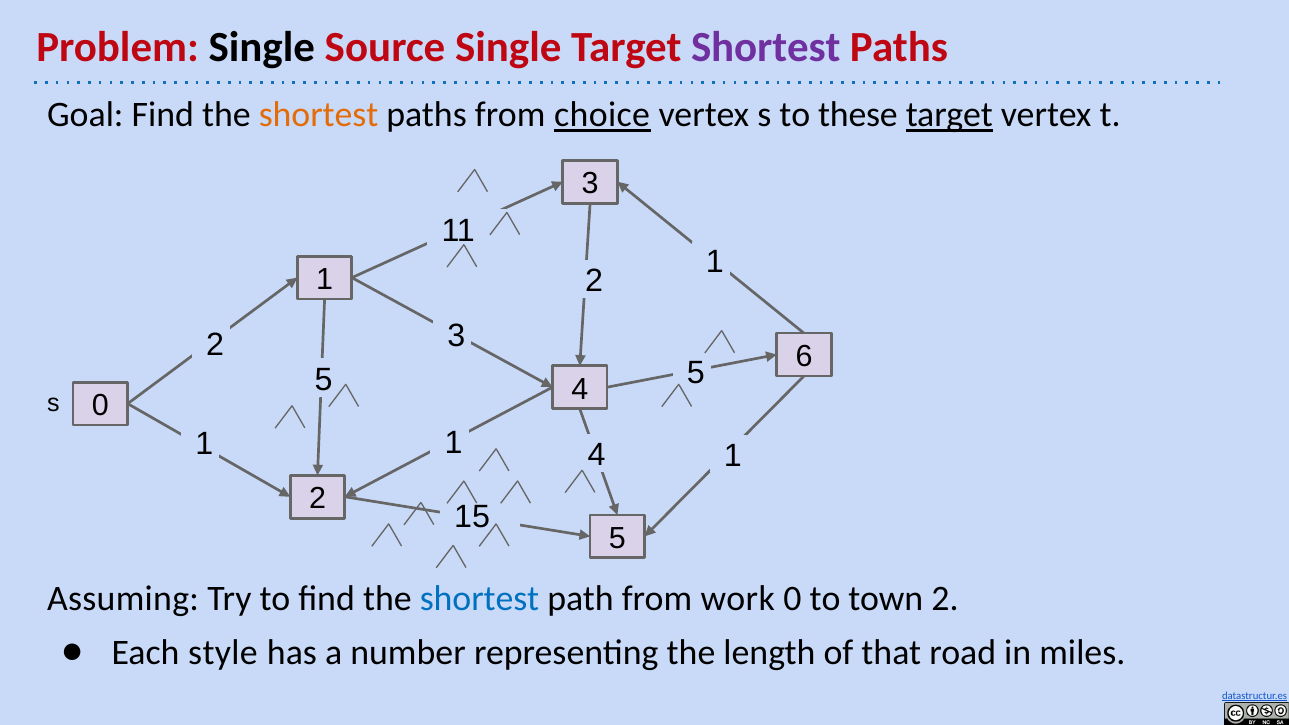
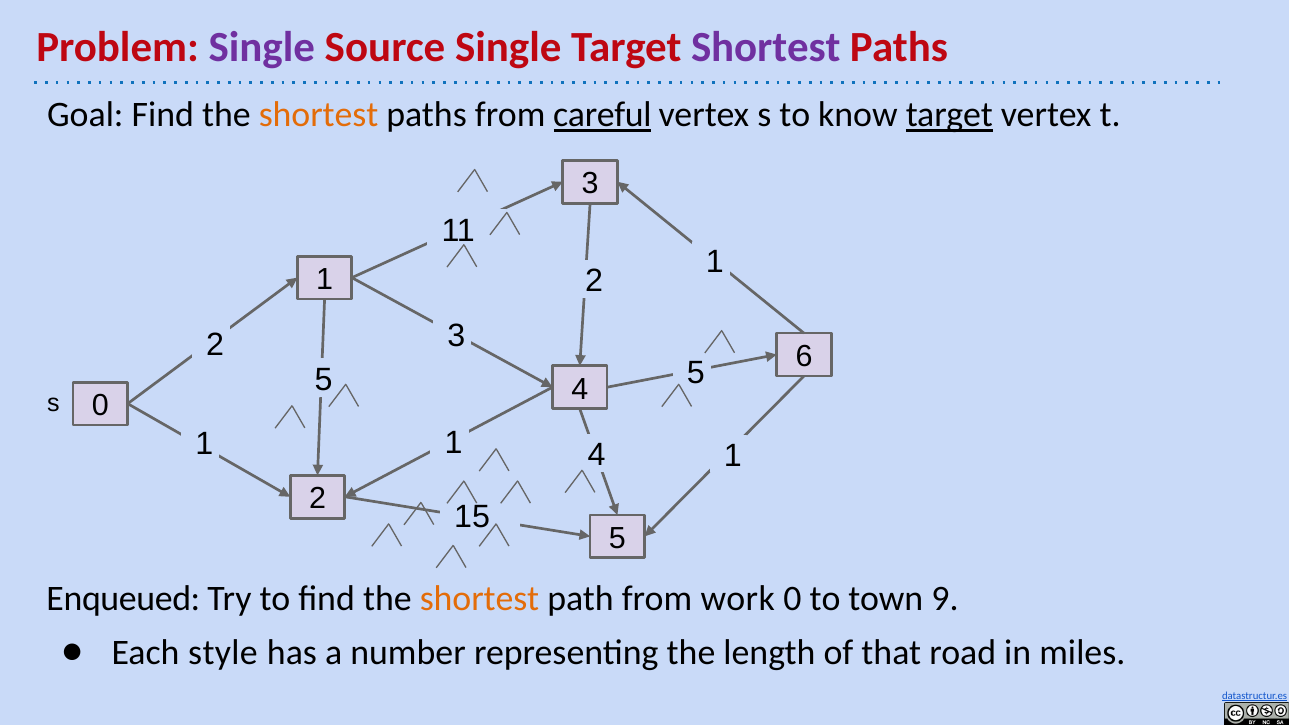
Single at (262, 47) colour: black -> purple
choice: choice -> careful
these: these -> know
Assuming: Assuming -> Enqueued
shortest at (479, 599) colour: blue -> orange
town 2: 2 -> 9
